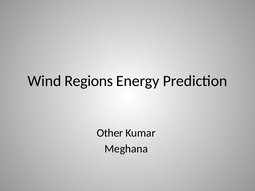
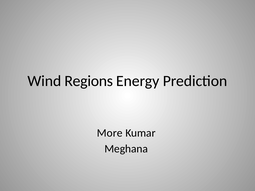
Other: Other -> More
